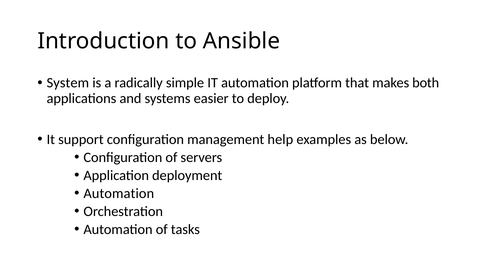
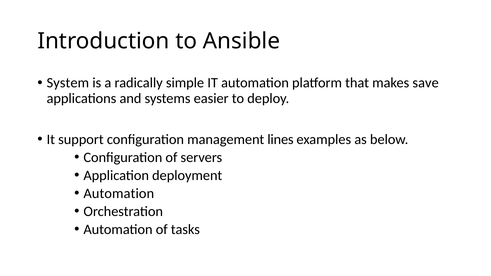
both: both -> save
help: help -> lines
